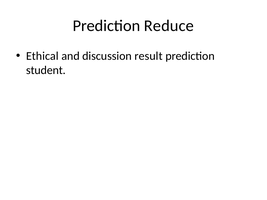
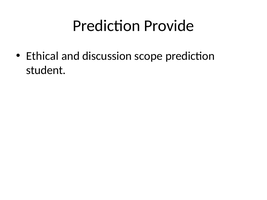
Reduce: Reduce -> Provide
result: result -> scope
